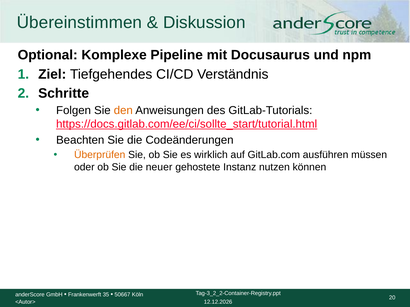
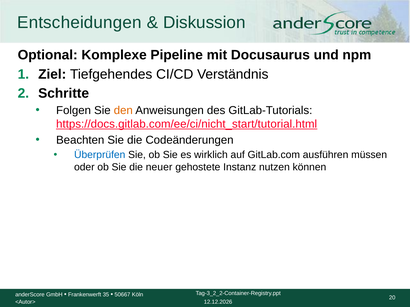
Übereinstimmen: Übereinstimmen -> Entscheidungen
https://docs.gitlab.com/ee/ci/sollte_start/tutorial.html: https://docs.gitlab.com/ee/ci/sollte_start/tutorial.html -> https://docs.gitlab.com/ee/ci/nicht_start/tutorial.html
Überprüfen colour: orange -> blue
